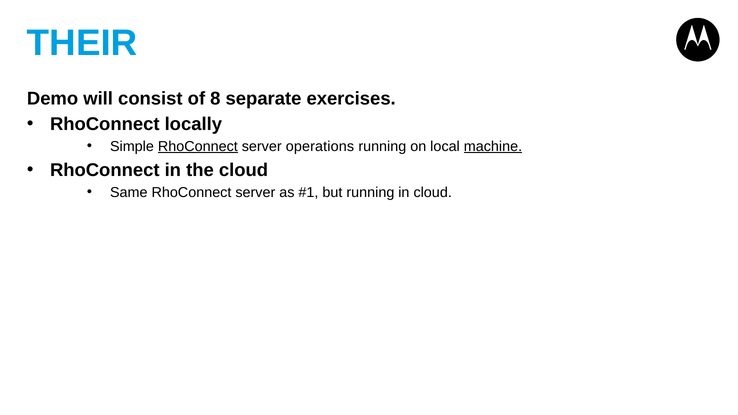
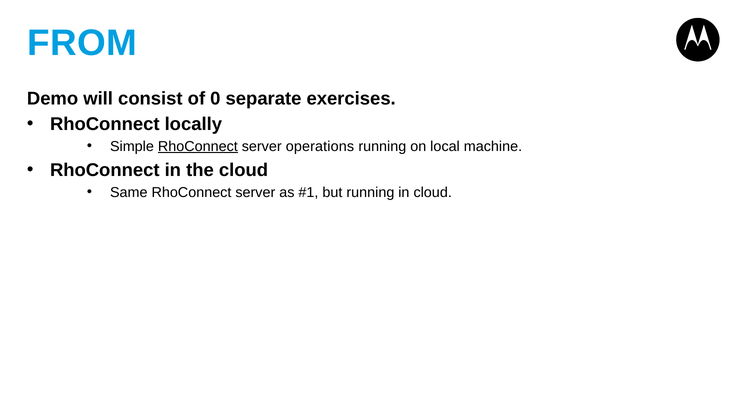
THEIR: THEIR -> FROM
8: 8 -> 0
machine underline: present -> none
